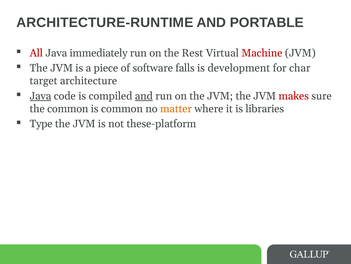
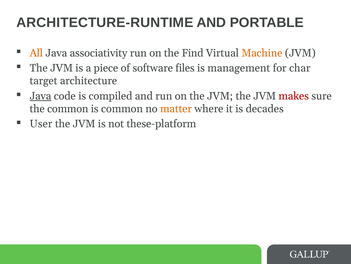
All colour: red -> orange
immediately: immediately -> associativity
Rest: Rest -> Find
Machine colour: red -> orange
falls: falls -> files
development: development -> management
and at (144, 96) underline: present -> none
libraries: libraries -> decades
Type: Type -> User
